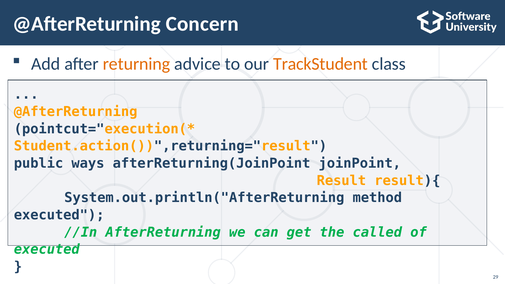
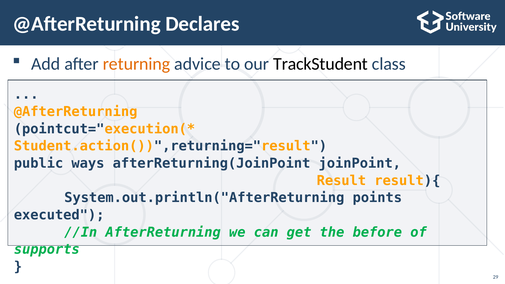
Concern: Concern -> Declares
TrackStudent colour: orange -> black
method: method -> points
called: called -> before
executed at (47, 249): executed -> supports
